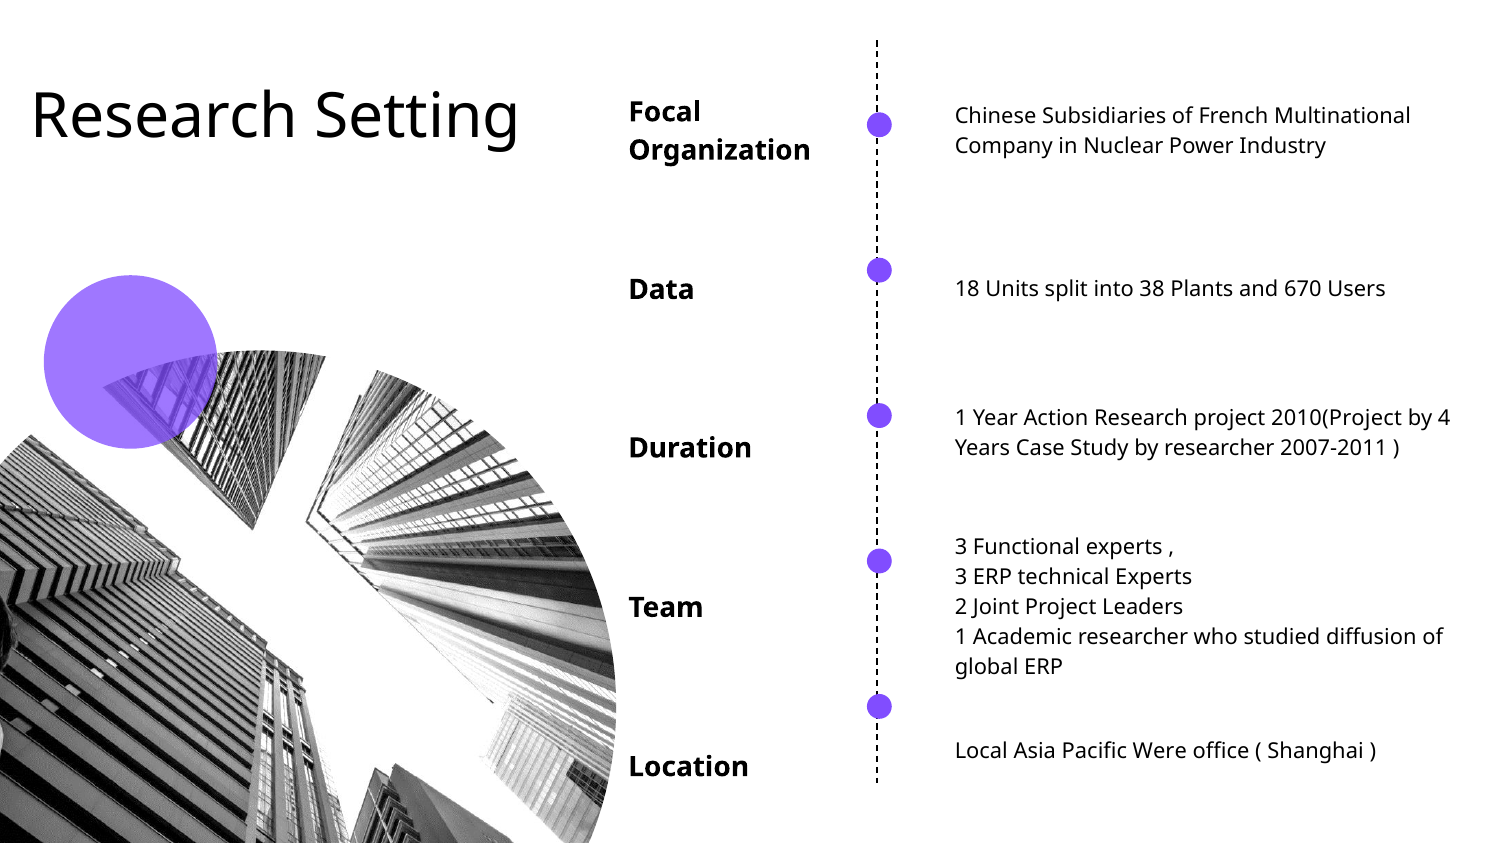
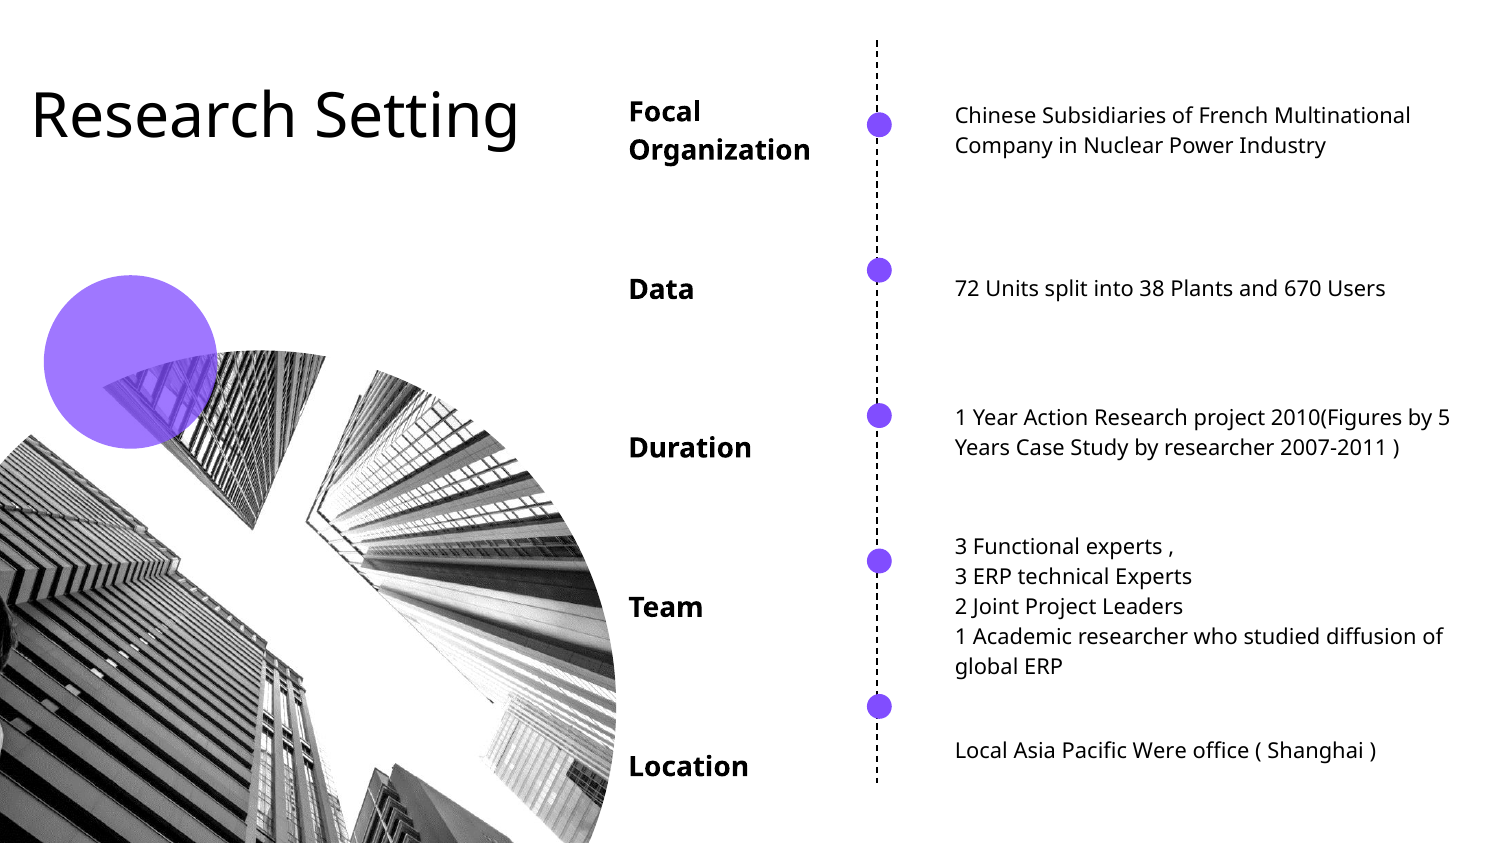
18: 18 -> 72
2010(Project: 2010(Project -> 2010(Figures
4: 4 -> 5
